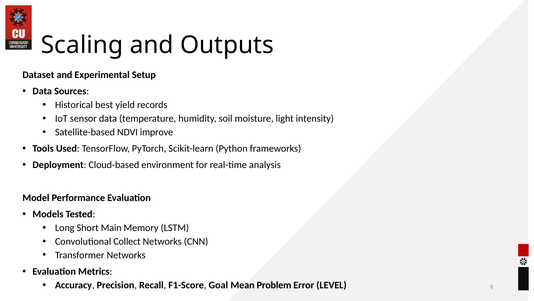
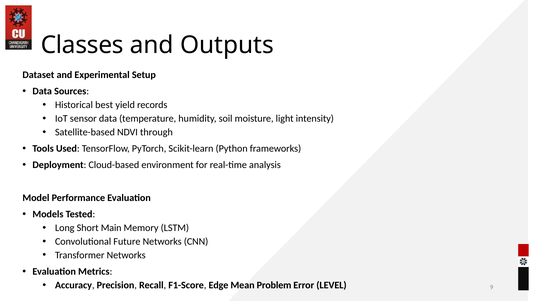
Scaling: Scaling -> Classes
improve: improve -> through
Collect: Collect -> Future
Goal: Goal -> Edge
